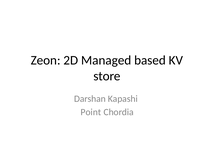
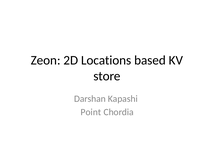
Managed: Managed -> Locations
